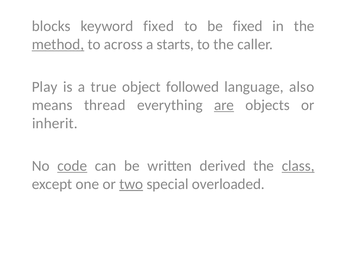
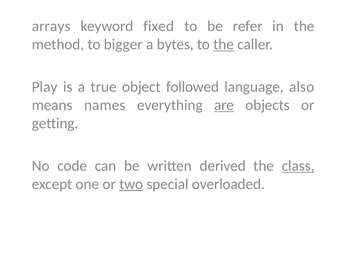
blocks: blocks -> arrays
be fixed: fixed -> refer
method underline: present -> none
across: across -> bigger
starts: starts -> bytes
the at (224, 44) underline: none -> present
thread: thread -> names
inherit: inherit -> getting
code underline: present -> none
